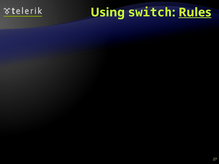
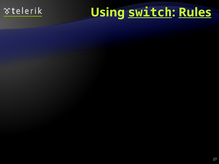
switch at (150, 12) underline: none -> present
